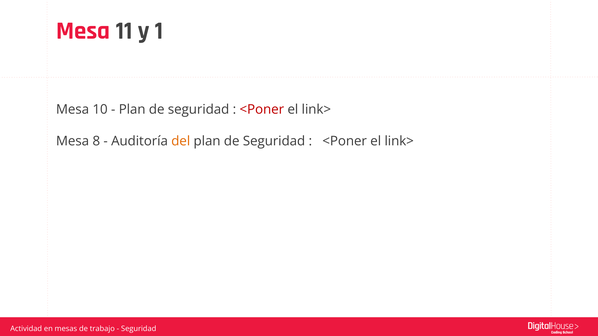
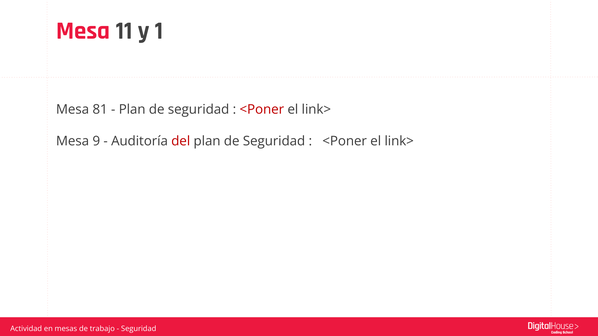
10: 10 -> 81
8: 8 -> 9
del colour: orange -> red
